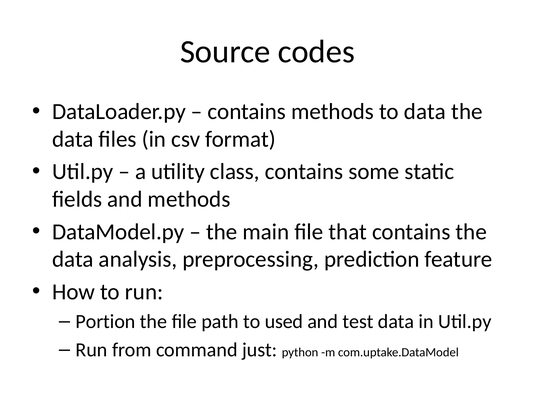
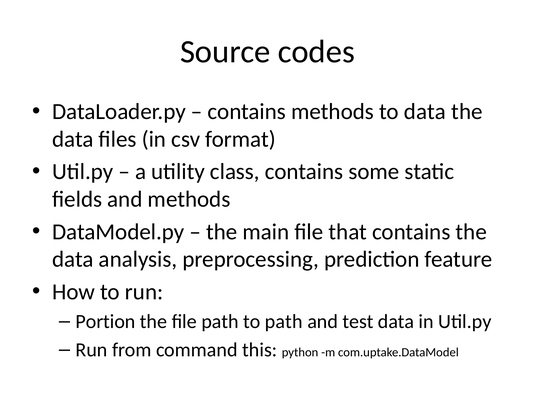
to used: used -> path
just: just -> this
